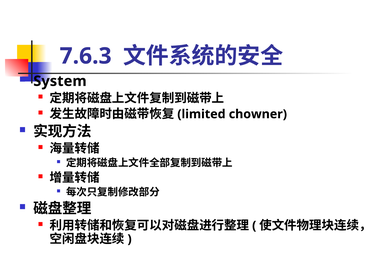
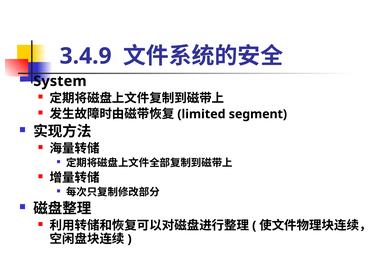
7.6.3: 7.6.3 -> 3.4.9
chowner: chowner -> segment
